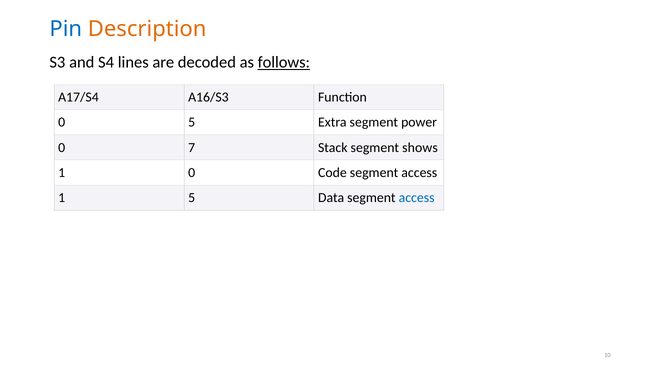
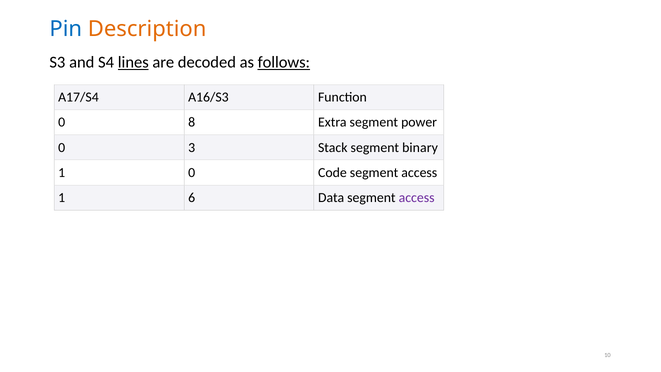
lines underline: none -> present
0 5: 5 -> 8
7: 7 -> 3
shows: shows -> binary
1 5: 5 -> 6
access at (417, 198) colour: blue -> purple
